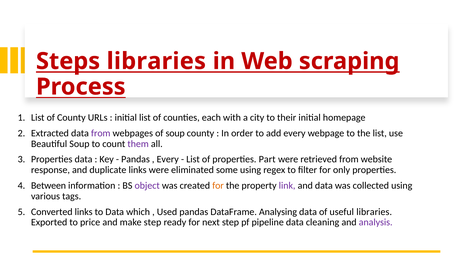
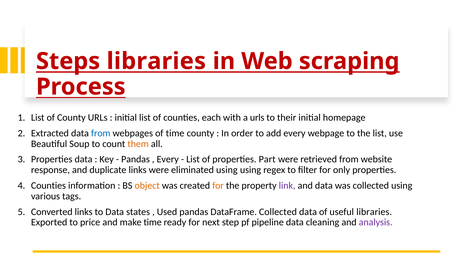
a city: city -> urls
from at (101, 133) colour: purple -> blue
of soup: soup -> time
them colour: purple -> orange
eliminated some: some -> using
Between at (49, 186): Between -> Counties
object colour: purple -> orange
which: which -> states
DataFrame Analysing: Analysing -> Collected
make step: step -> time
